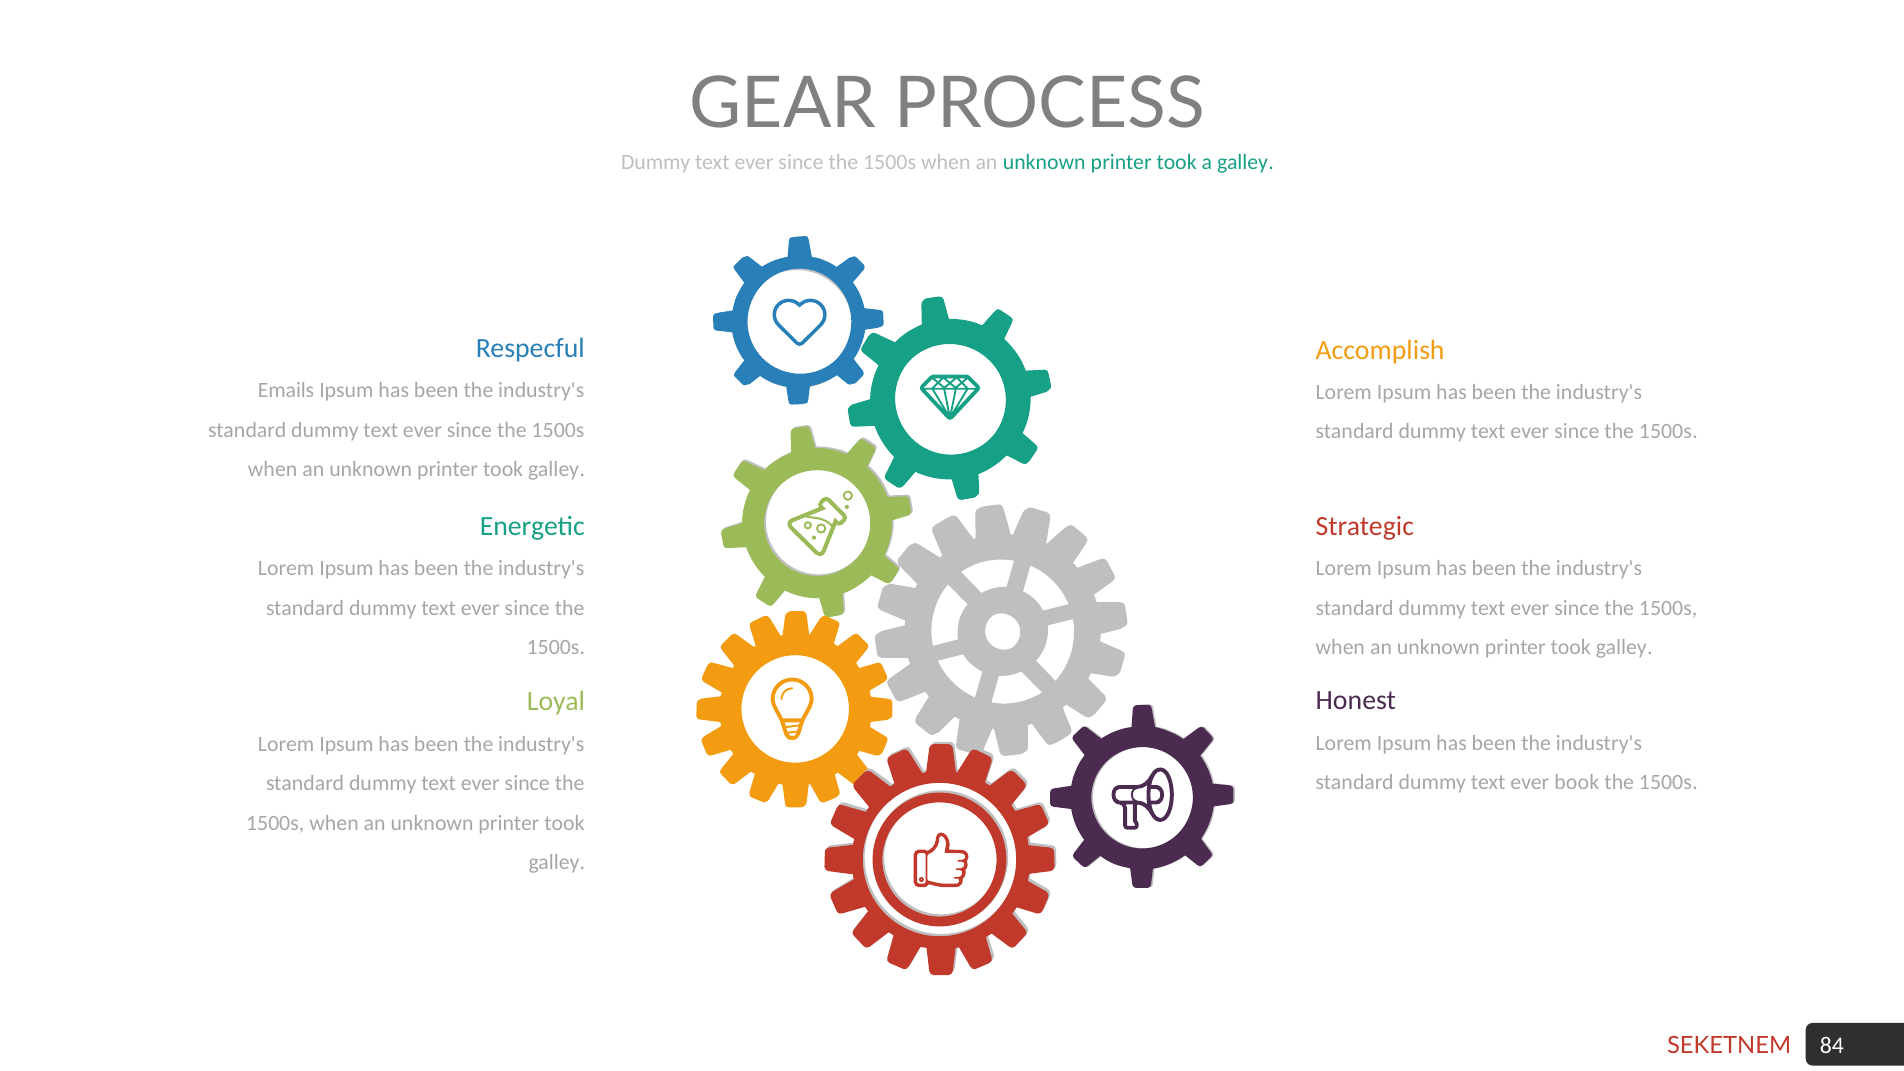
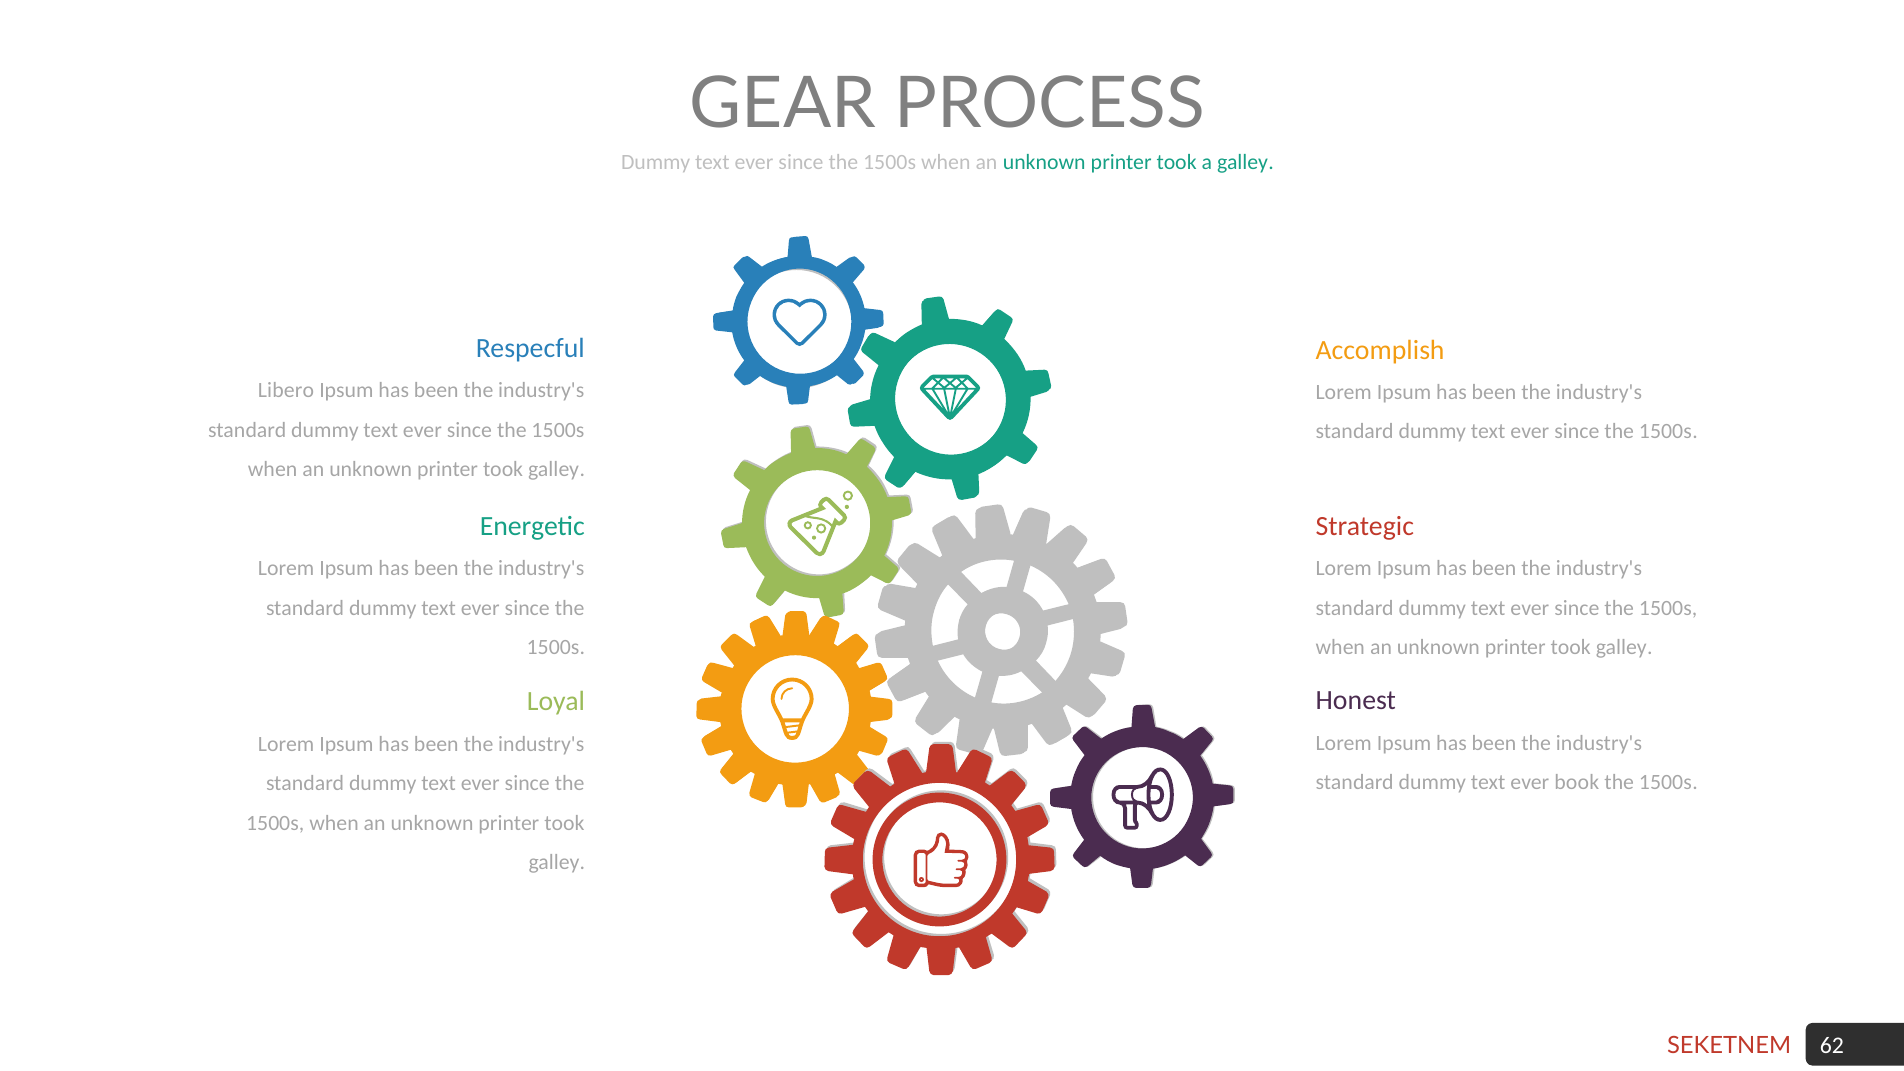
Emails: Emails -> Libero
84: 84 -> 62
